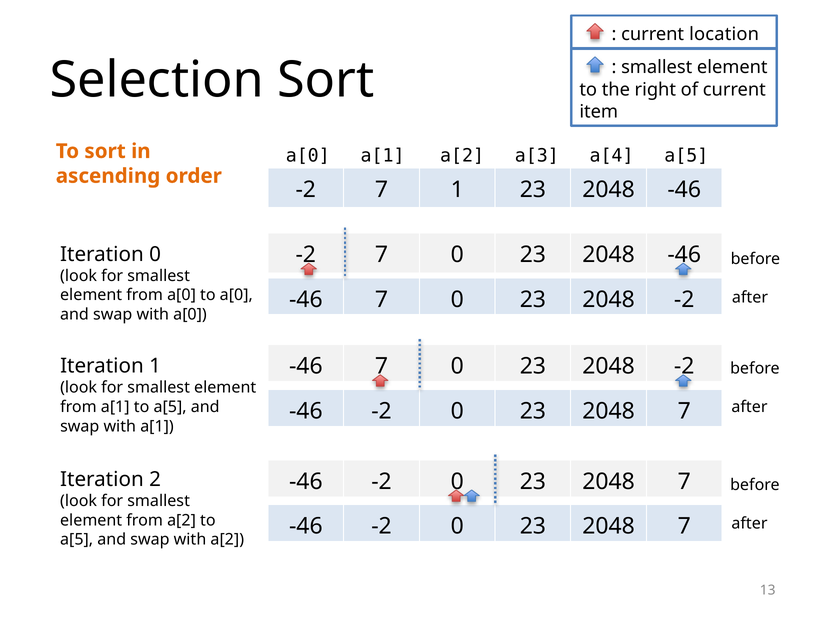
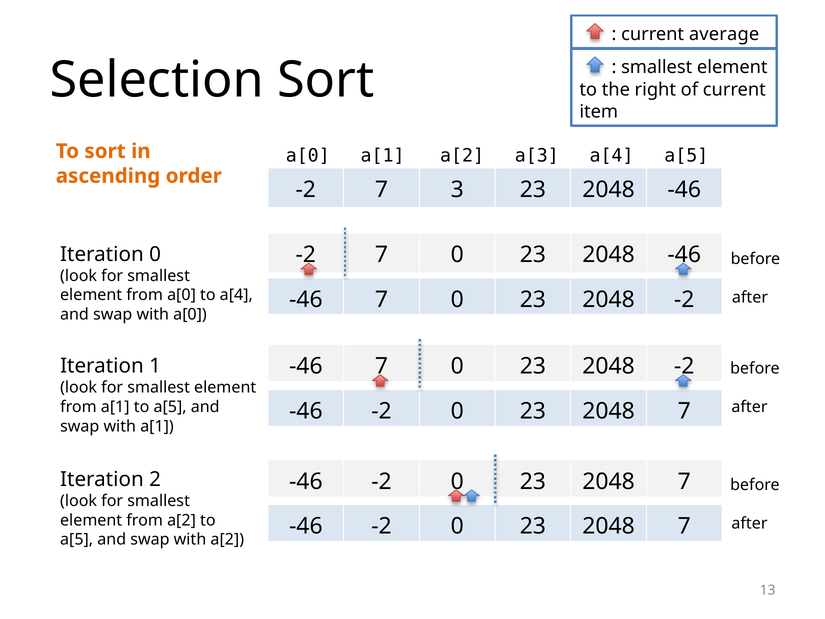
location: location -> average
7 1: 1 -> 3
to a[0: a[0 -> a[4
